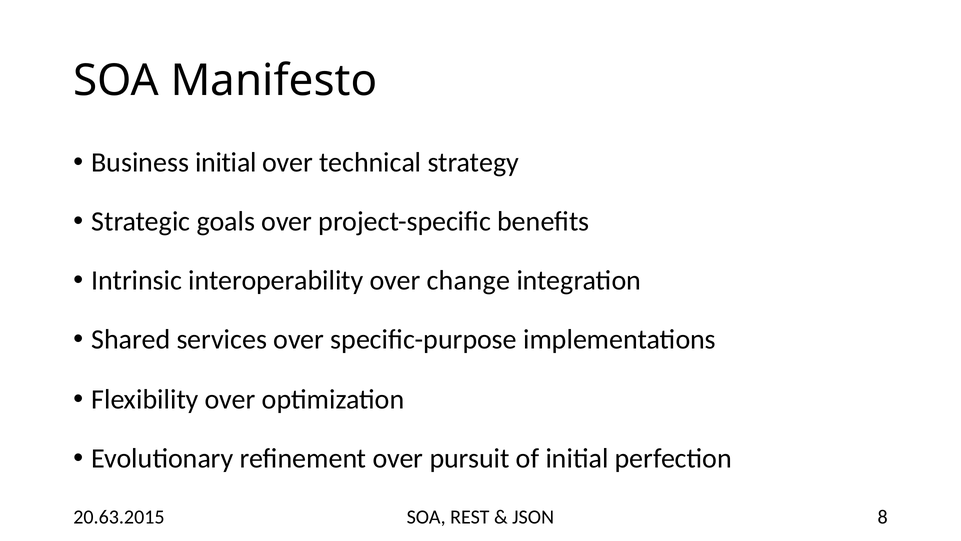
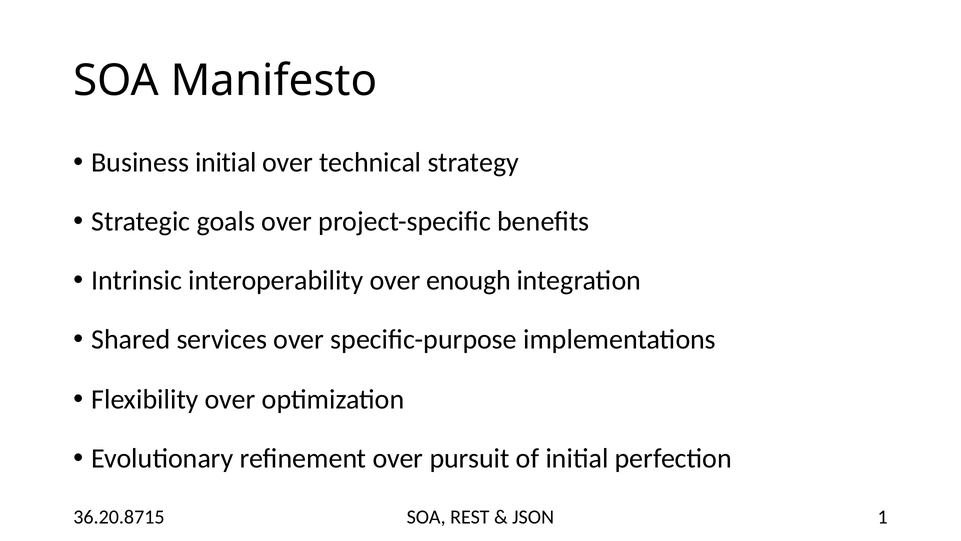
change: change -> enough
20.63.2015: 20.63.2015 -> 36.20.8715
8: 8 -> 1
